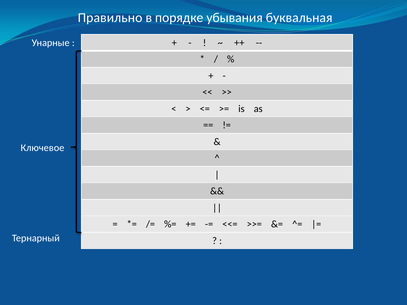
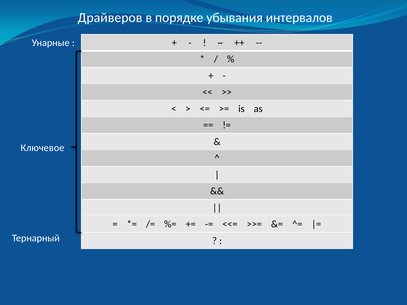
Правильно: Правильно -> Драйверов
буквальная: буквальная -> интервалов
